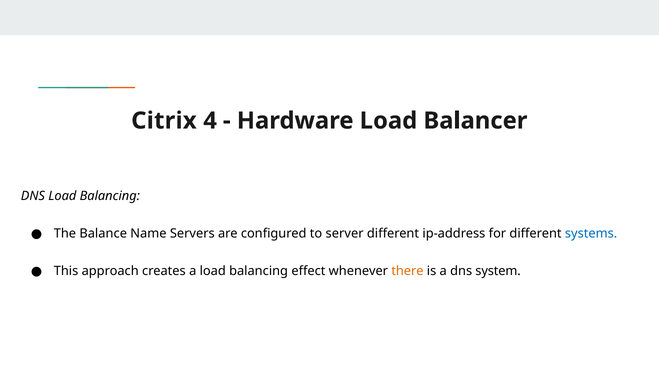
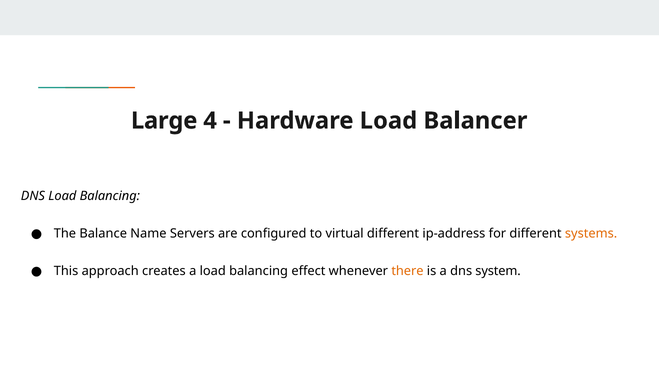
Citrix: Citrix -> Large
server: server -> virtual
systems colour: blue -> orange
